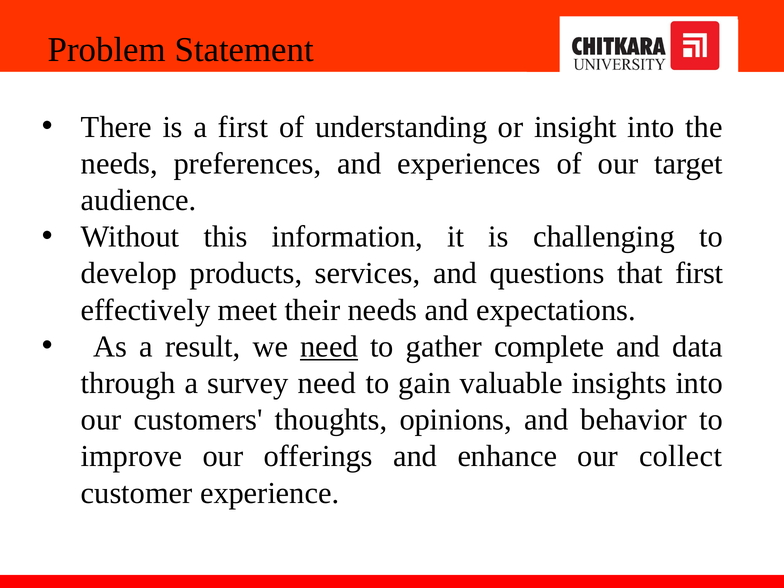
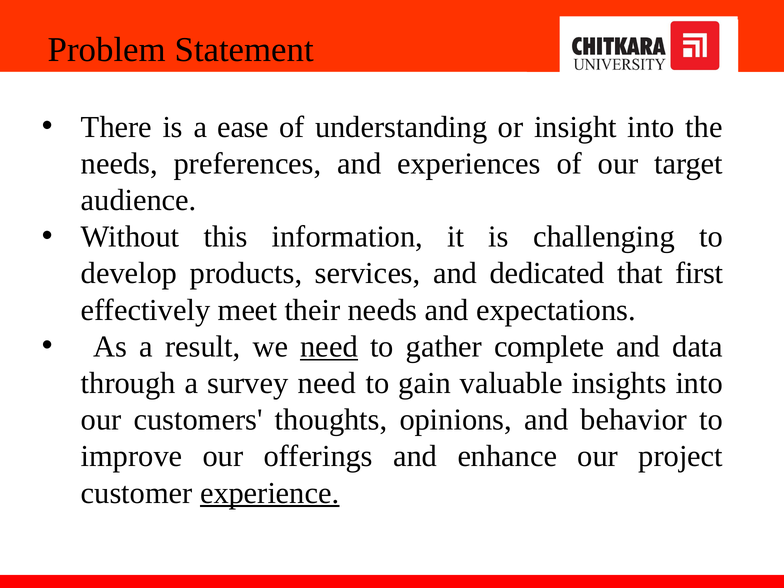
a first: first -> ease
questions: questions -> dedicated
collect: collect -> project
experience underline: none -> present
